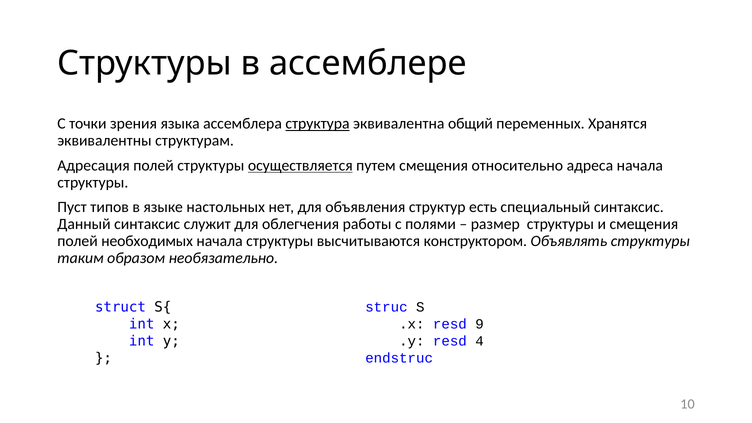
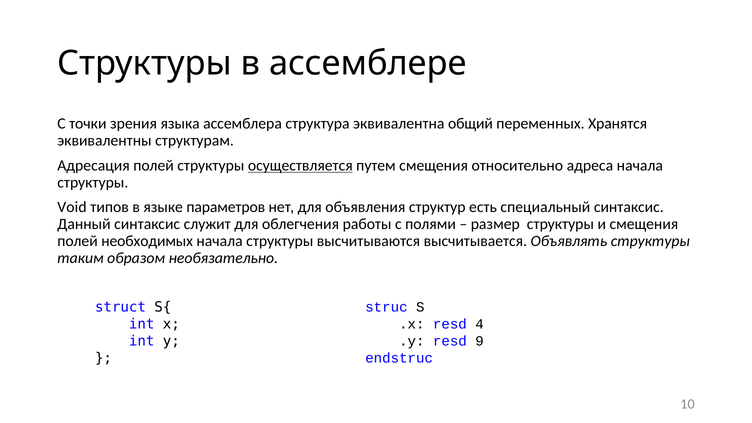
структура underline: present -> none
Пуст: Пуст -> Void
настольных: настольных -> параметров
конструктором: конструктором -> высчитывается
9: 9 -> 4
4: 4 -> 9
